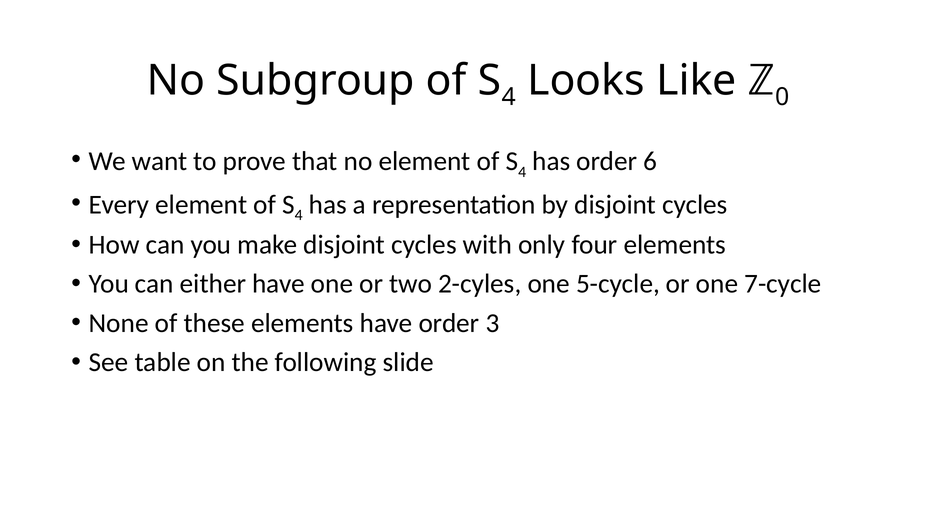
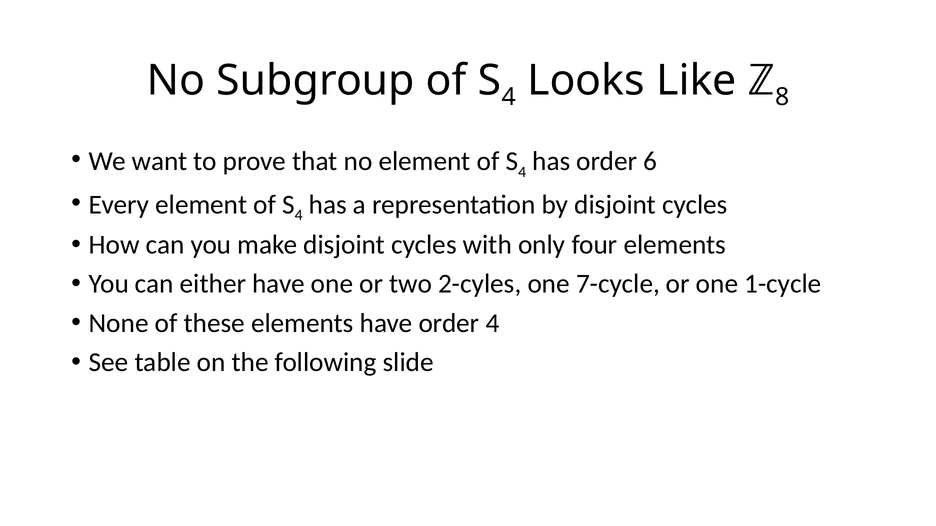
0: 0 -> 8
5-cycle: 5-cycle -> 7-cycle
7-cycle: 7-cycle -> 1-cycle
order 3: 3 -> 4
